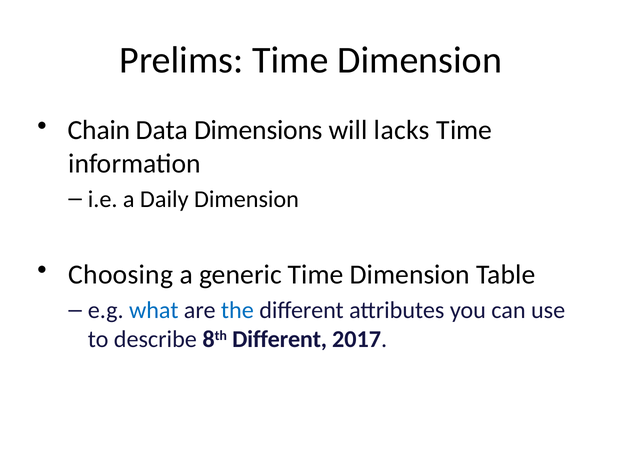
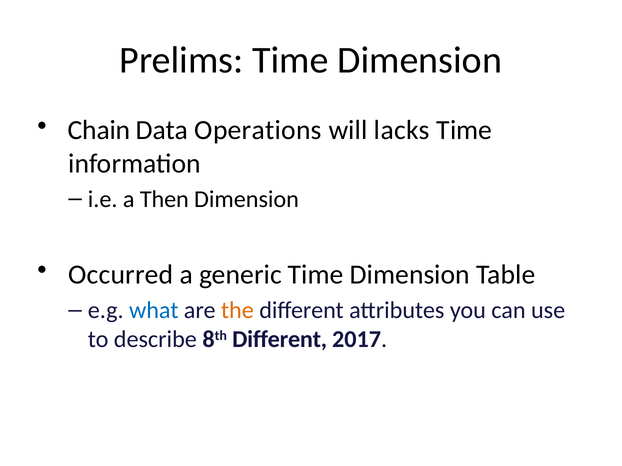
Dimensions: Dimensions -> Operations
Daily: Daily -> Then
Choosing: Choosing -> Occurred
the colour: blue -> orange
